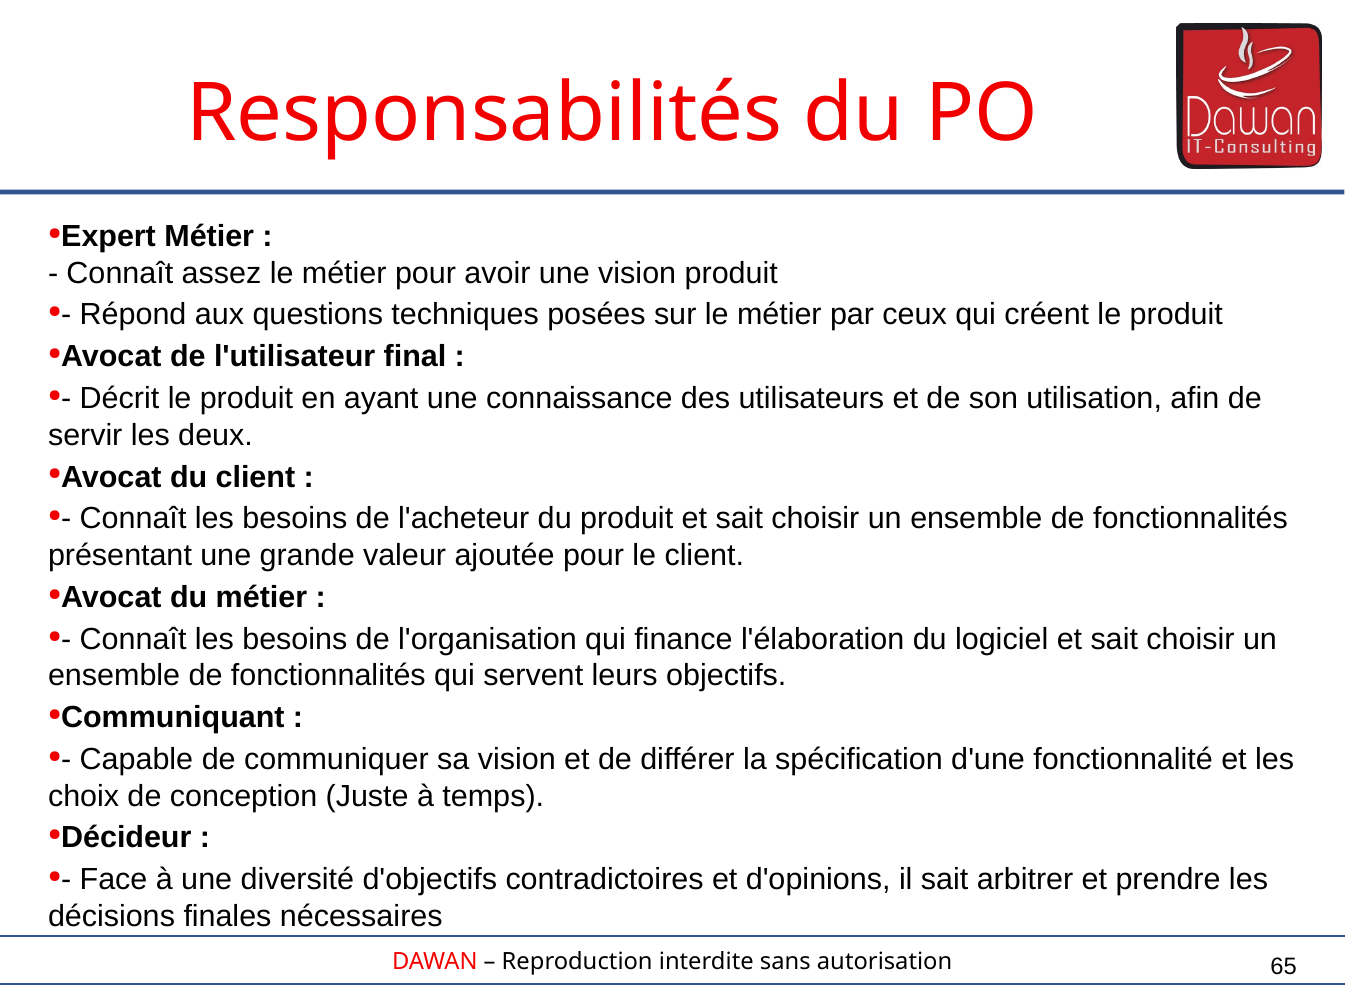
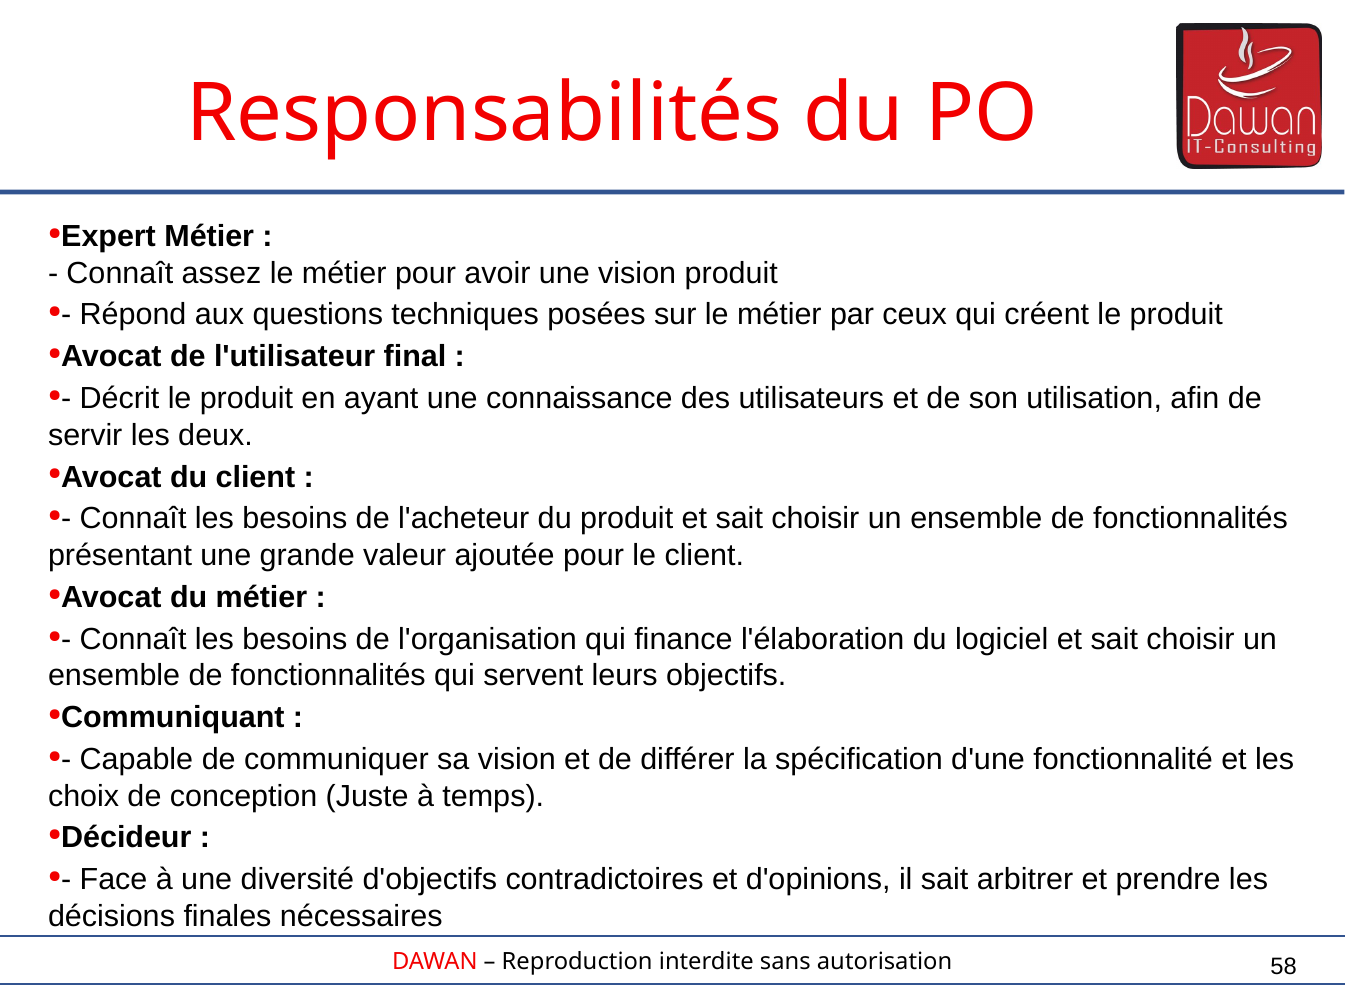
65: 65 -> 58
